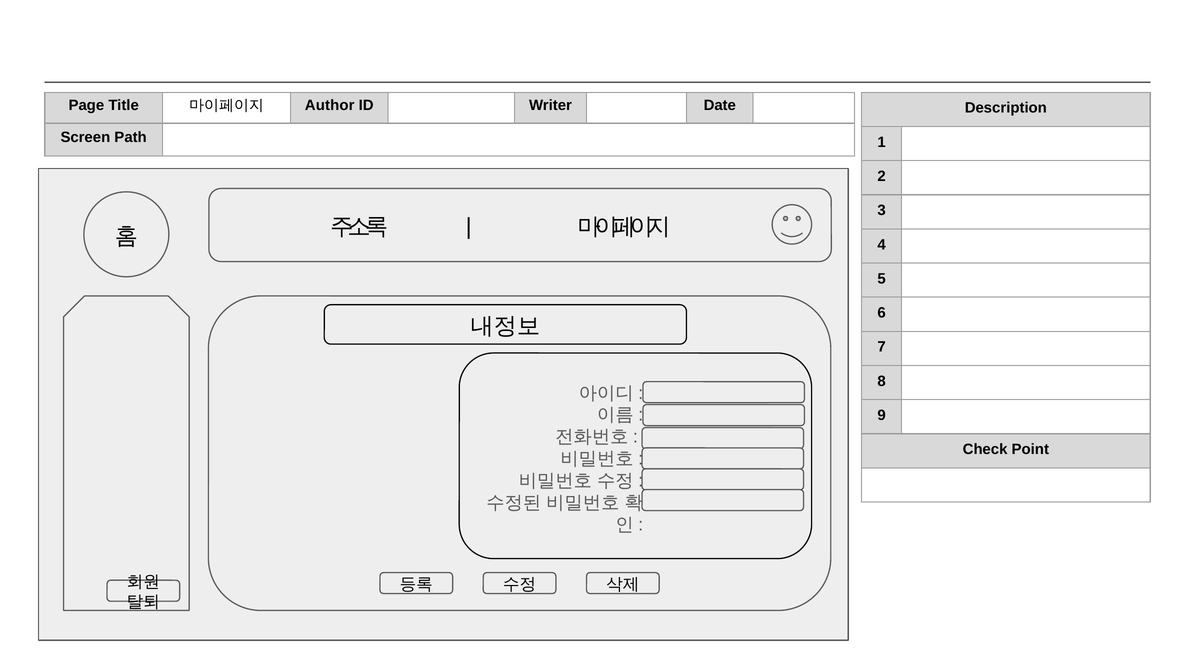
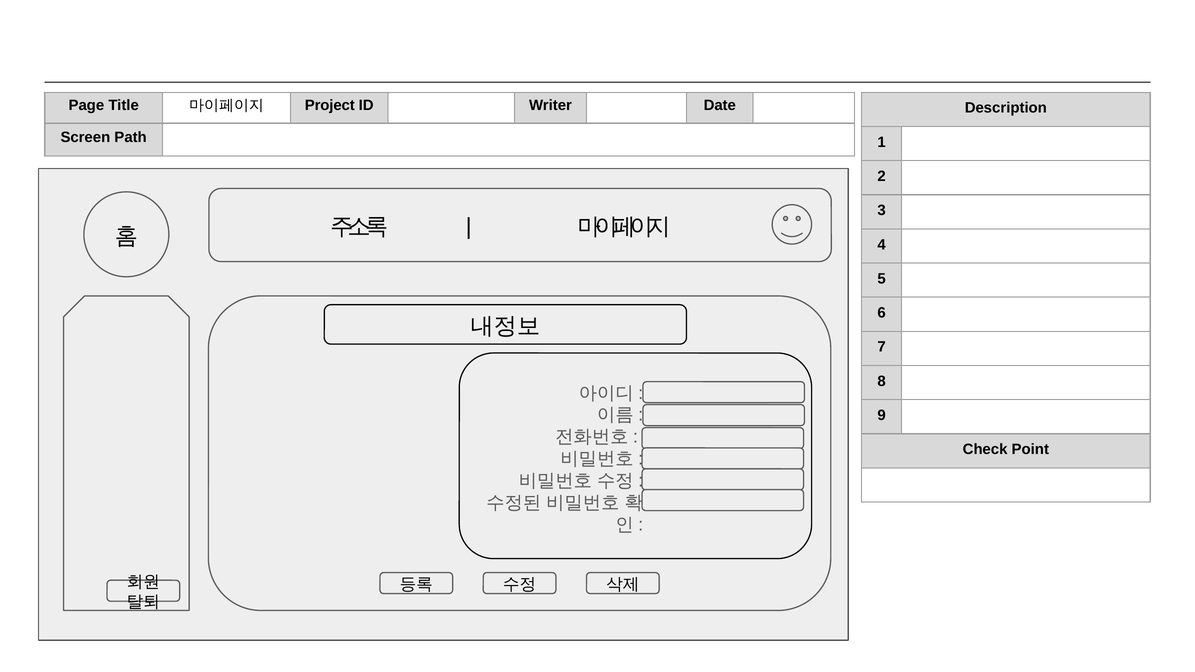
Author: Author -> Project
